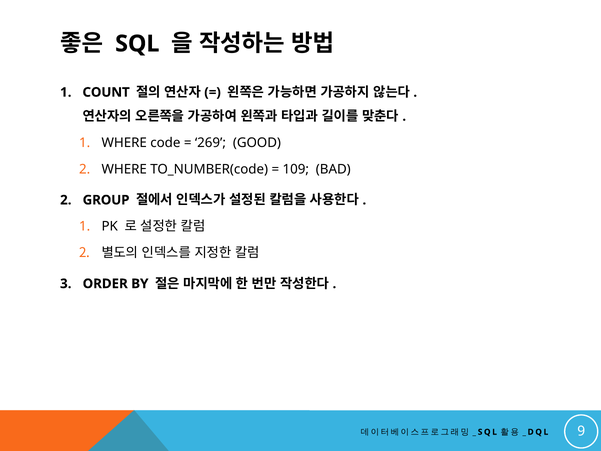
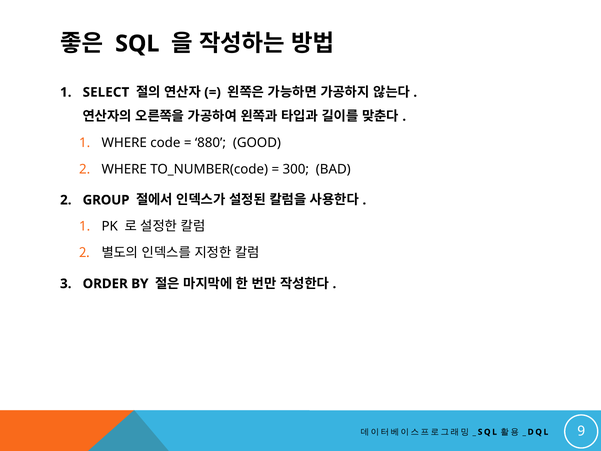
COUNT: COUNT -> SELECT
269: 269 -> 880
109: 109 -> 300
